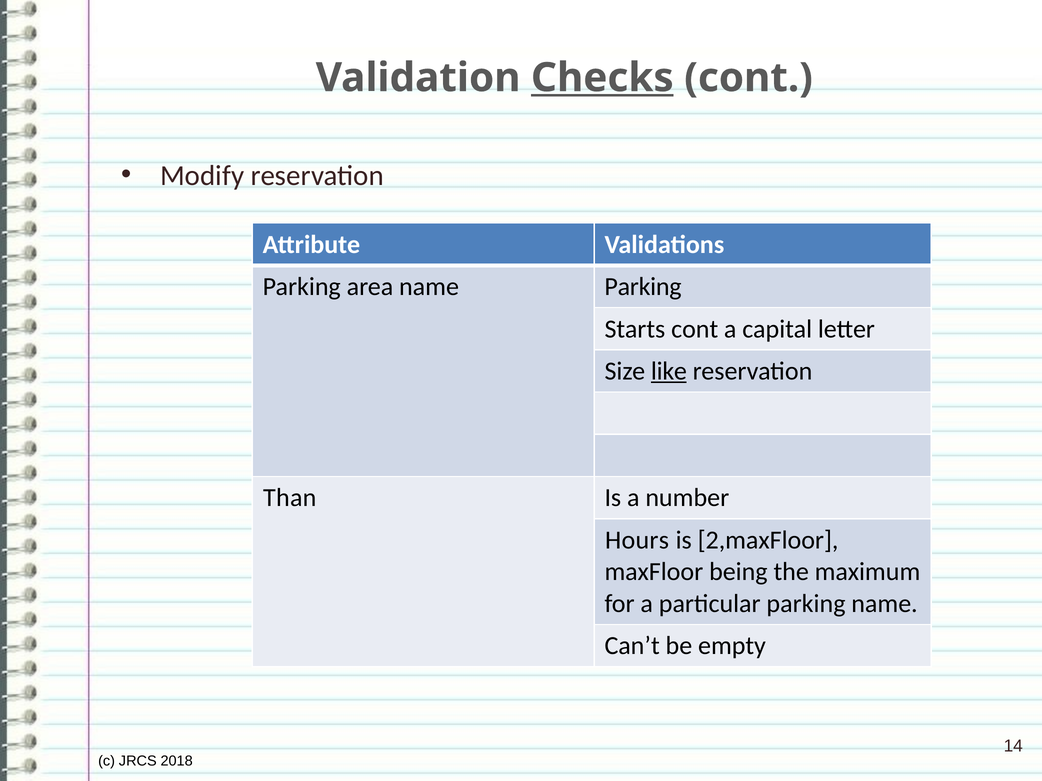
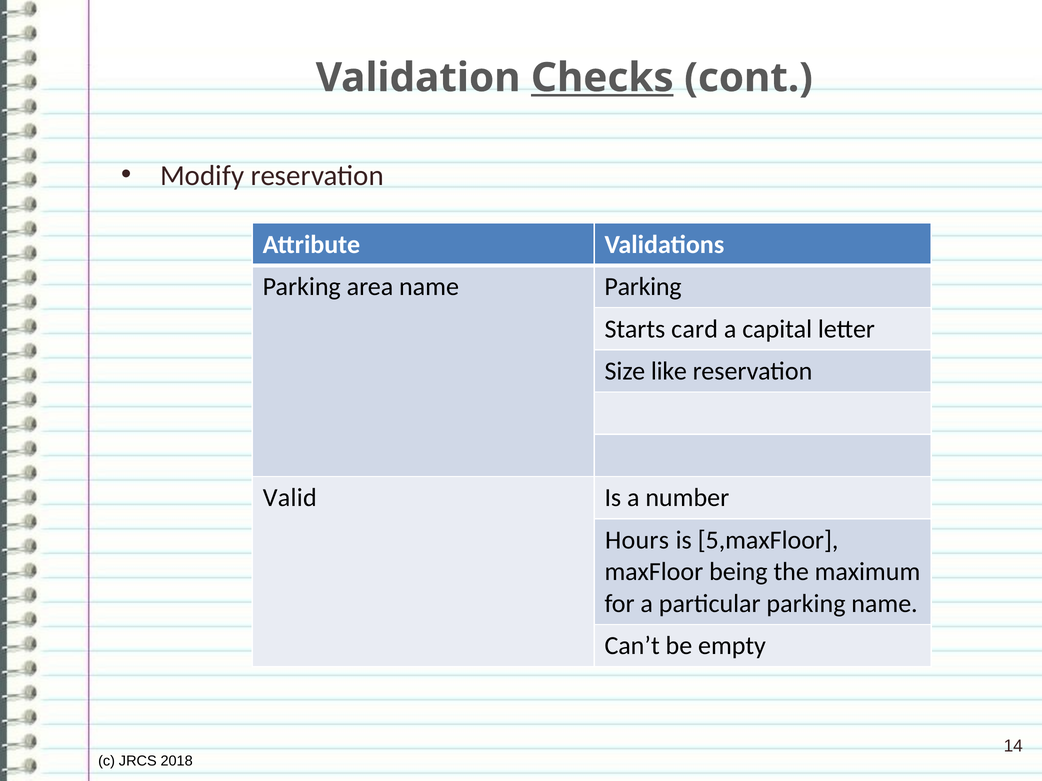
Starts cont: cont -> card
like underline: present -> none
Than: Than -> Valid
2,maxFloor: 2,maxFloor -> 5,maxFloor
